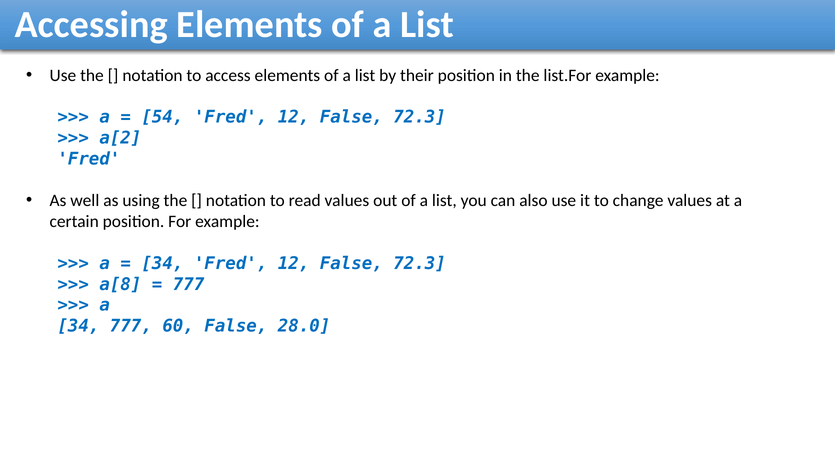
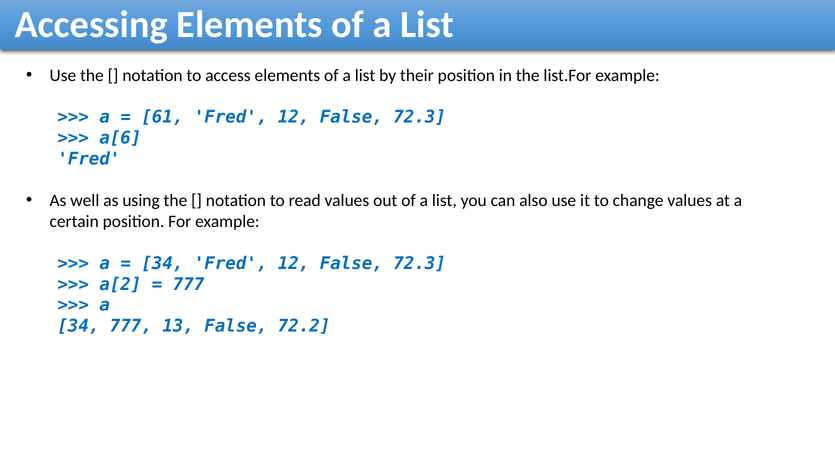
54: 54 -> 61
a[2: a[2 -> a[6
a[8: a[8 -> a[2
60: 60 -> 13
28.0: 28.0 -> 72.2
